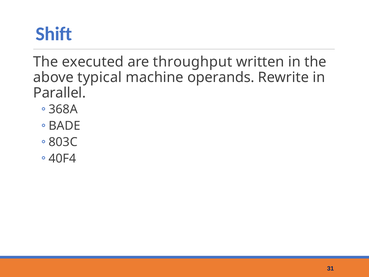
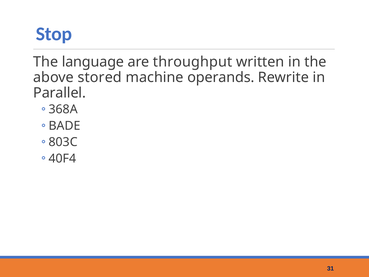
Shift: Shift -> Stop
executed: executed -> language
typical: typical -> stored
